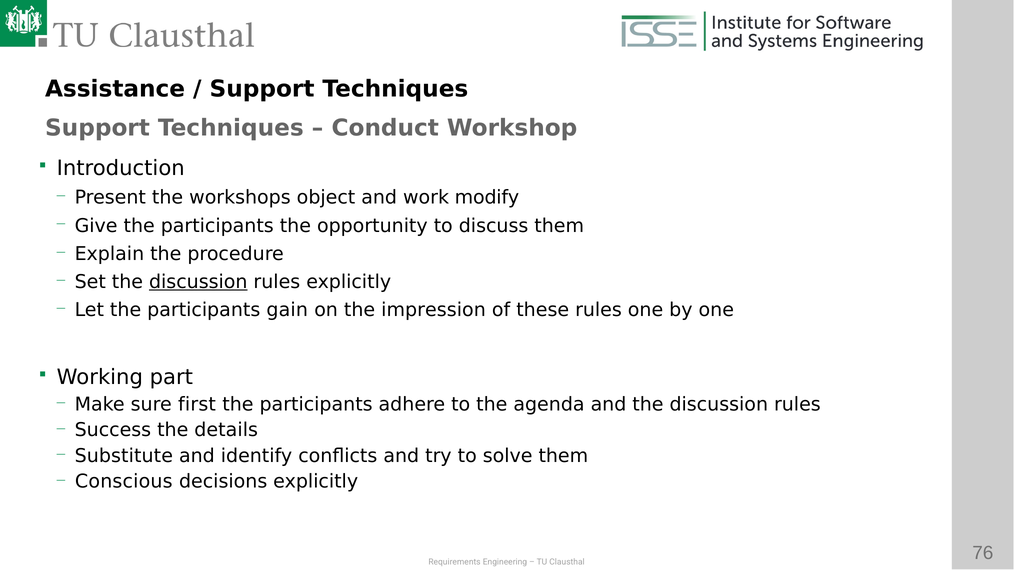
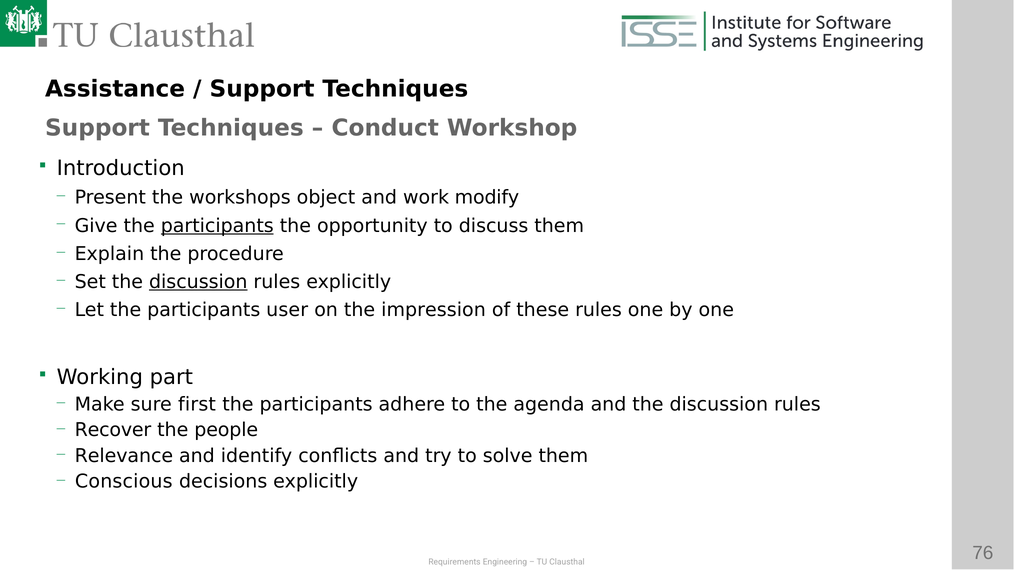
participants at (217, 226) underline: none -> present
gain: gain -> user
Success: Success -> Recover
details: details -> people
Substitute: Substitute -> Relevance
